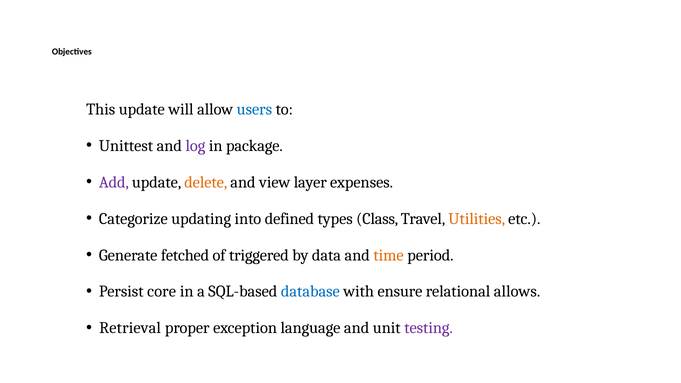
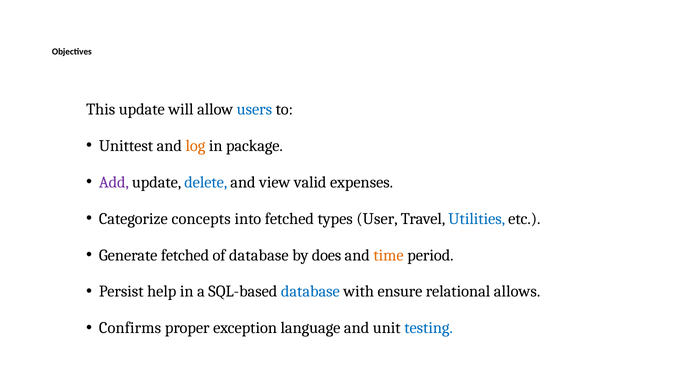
log colour: purple -> orange
delete colour: orange -> blue
layer: layer -> valid
updating: updating -> concepts
into defined: defined -> fetched
Class: Class -> User
Utilities colour: orange -> blue
of triggered: triggered -> database
data: data -> does
core: core -> help
Retrieval: Retrieval -> Confirms
testing colour: purple -> blue
